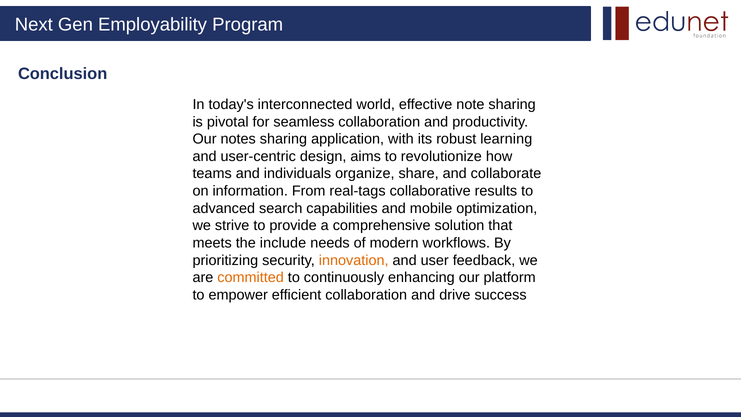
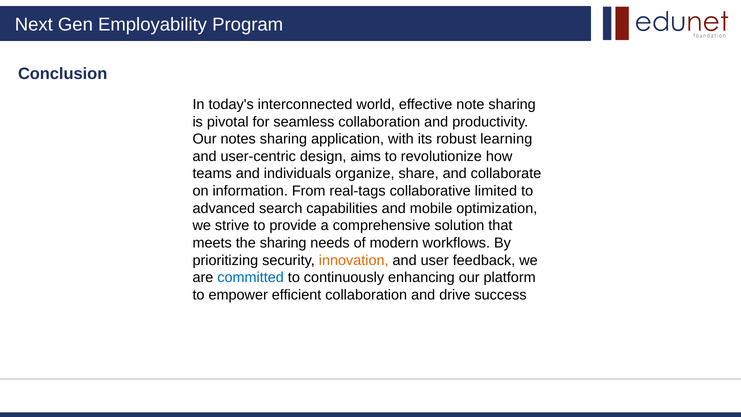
results: results -> limited
the include: include -> sharing
committed colour: orange -> blue
